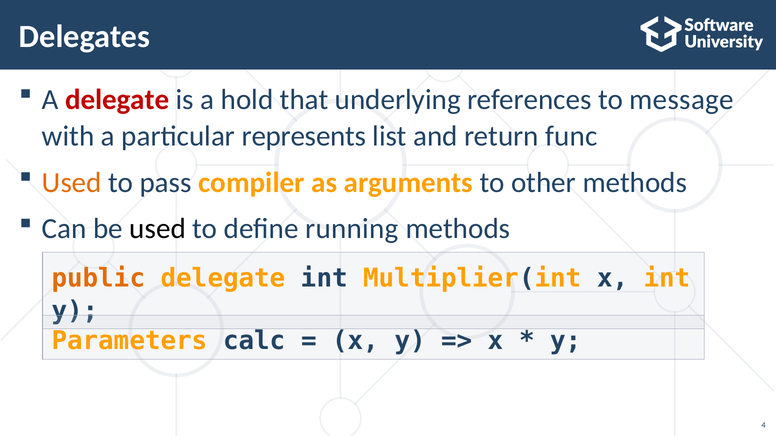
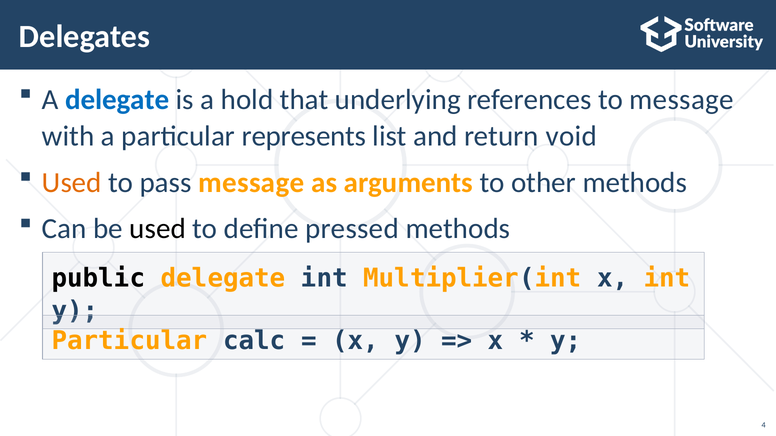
delegate at (117, 100) colour: red -> blue
func: func -> void
pass compiler: compiler -> message
running: running -> pressed
public colour: orange -> black
Parameters at (130, 341): Parameters -> Particular
